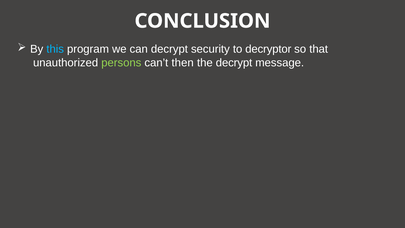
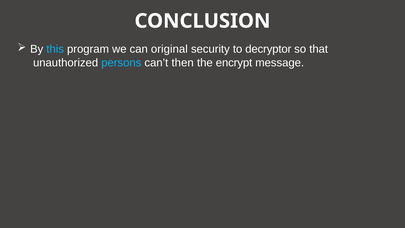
can decrypt: decrypt -> original
persons colour: light green -> light blue
the decrypt: decrypt -> encrypt
